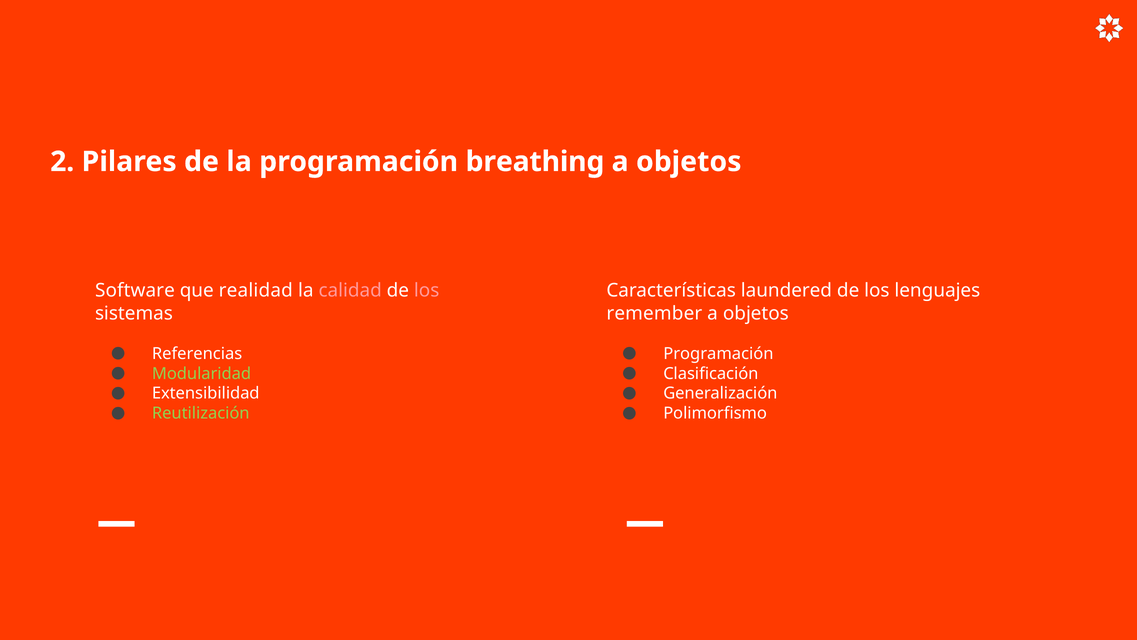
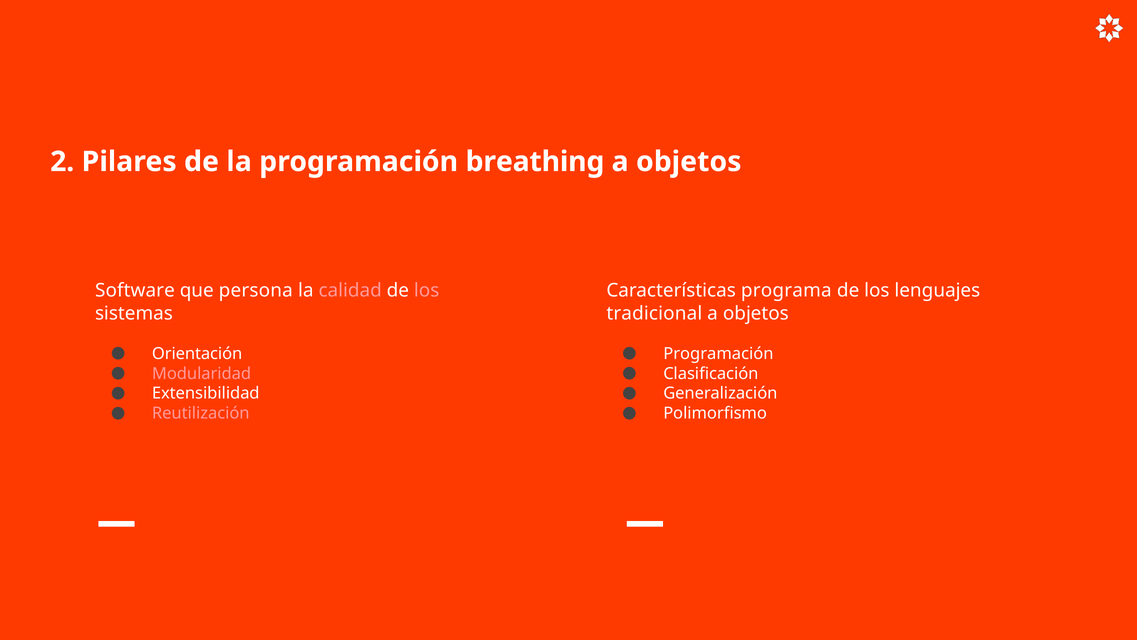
realidad: realidad -> persona
laundered: laundered -> programa
remember: remember -> tradicional
Referencias: Referencias -> Orientación
Modularidad colour: light green -> pink
Reutilización colour: light green -> pink
